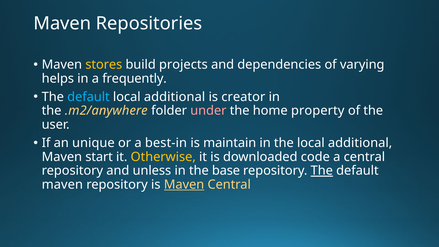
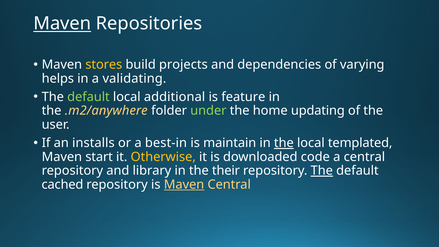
Maven at (62, 24) underline: none -> present
frequently: frequently -> validating
default at (88, 97) colour: light blue -> light green
creator: creator -> feature
under colour: pink -> light green
property: property -> updating
unique: unique -> installs
the at (284, 143) underline: none -> present
additional at (360, 143): additional -> templated
unless: unless -> library
base: base -> their
maven at (62, 184): maven -> cached
